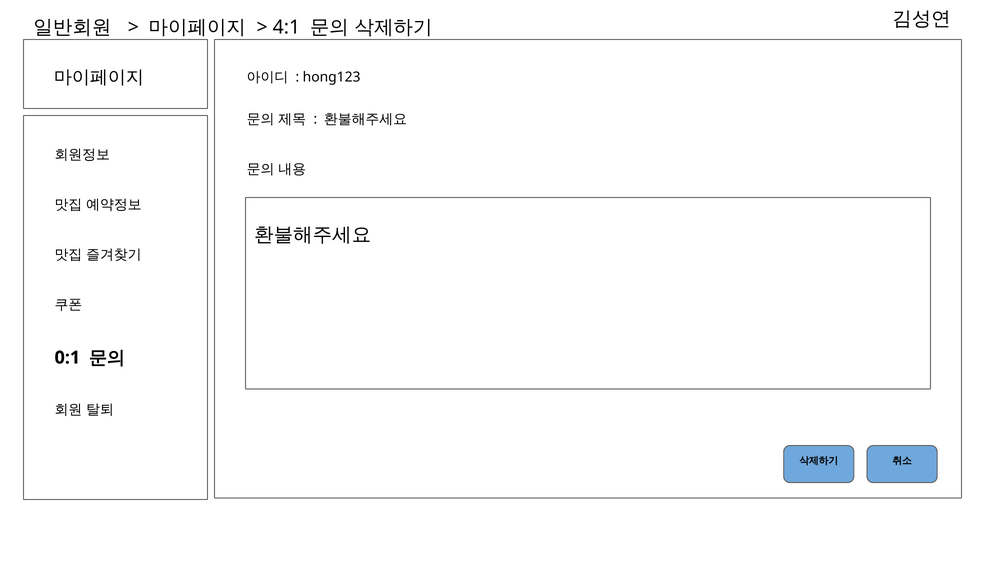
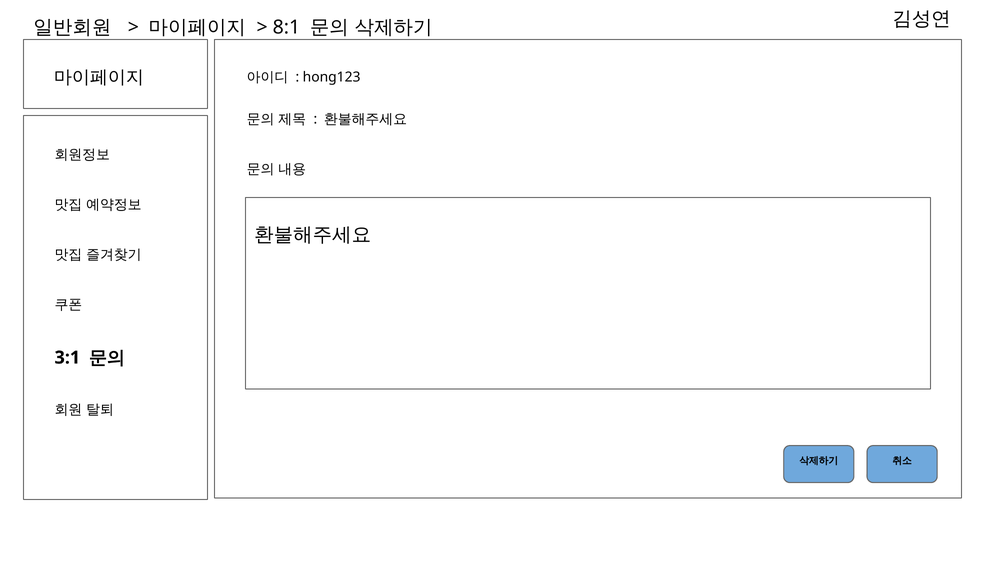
4:1: 4:1 -> 8:1
0:1: 0:1 -> 3:1
